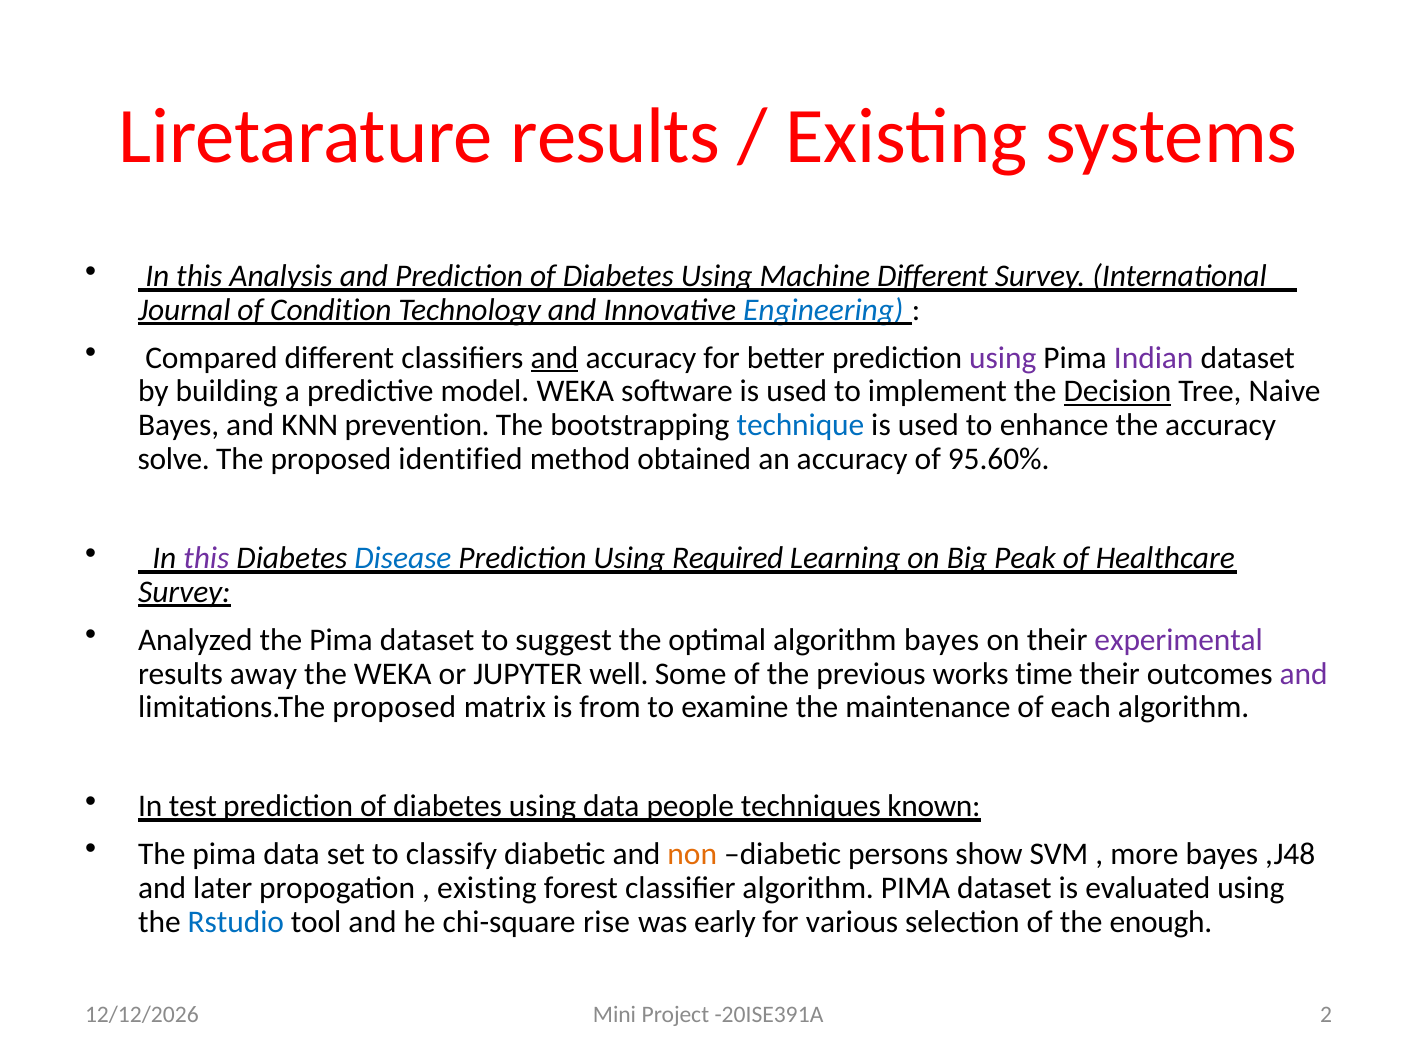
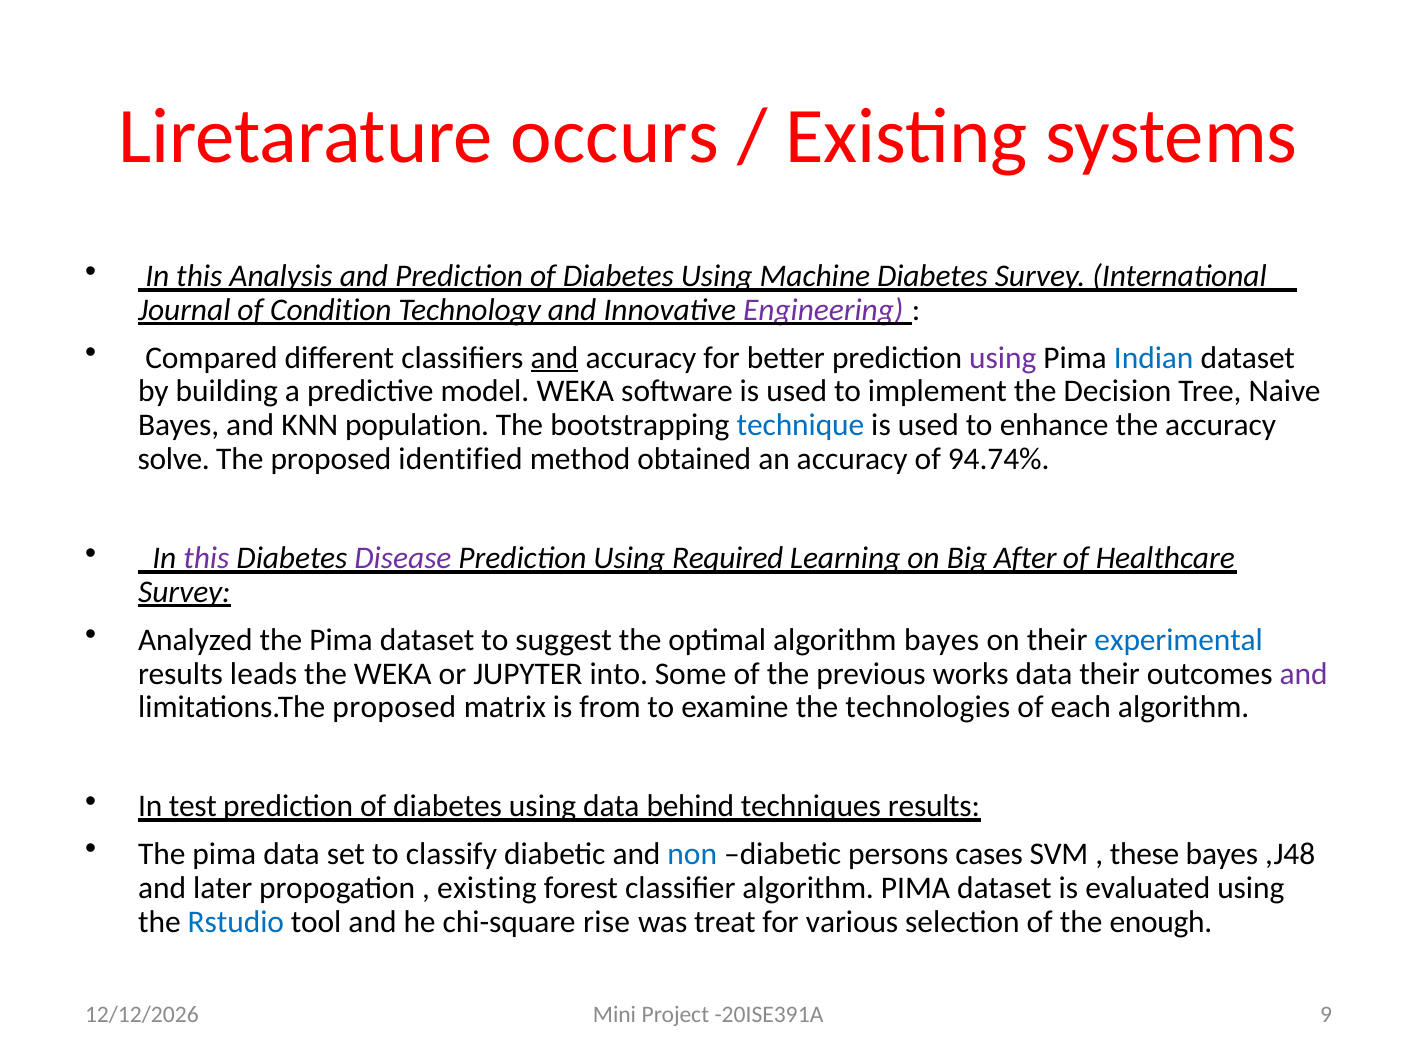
Liretarature results: results -> occurs
Machine Different: Different -> Diabetes
Engineering colour: blue -> purple
Indian colour: purple -> blue
Decision underline: present -> none
prevention: prevention -> population
95.60%: 95.60% -> 94.74%
Disease colour: blue -> purple
Peak: Peak -> After
experimental colour: purple -> blue
away: away -> leads
well: well -> into
works time: time -> data
maintenance: maintenance -> technologies
people: people -> behind
techniques known: known -> results
non colour: orange -> blue
show: show -> cases
more: more -> these
early: early -> treat
2: 2 -> 9
